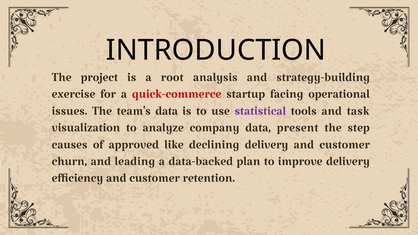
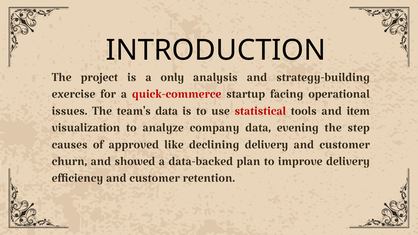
root: root -> only
statistical colour: purple -> red
task: task -> item
present: present -> evening
leading: leading -> showed
